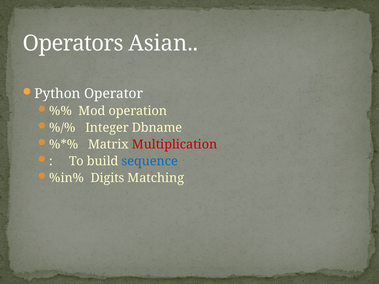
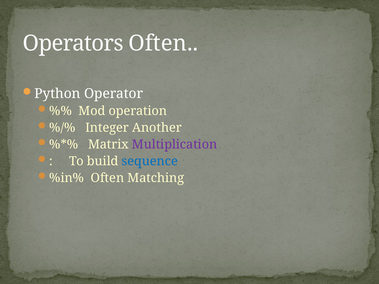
Operators Asian: Asian -> Often
Dbname: Dbname -> Another
Multiplication colour: red -> purple
%in% Digits: Digits -> Often
